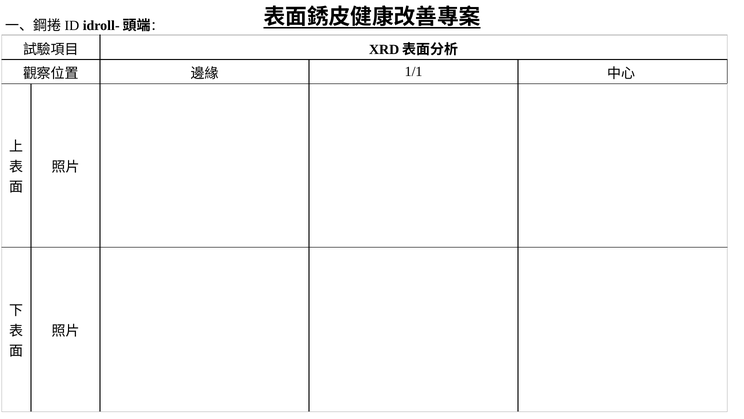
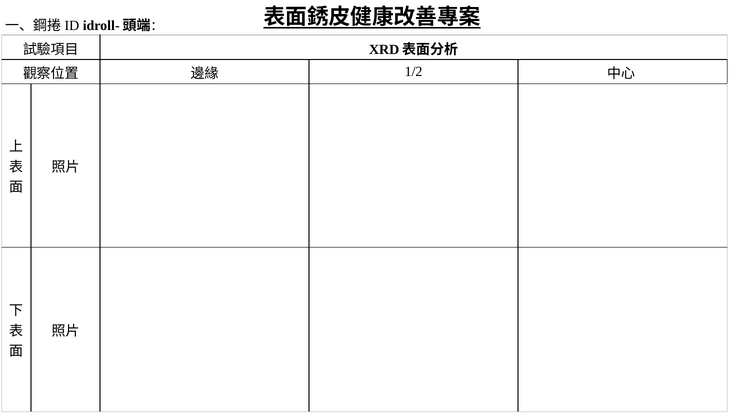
1/1: 1/1 -> 1/2
